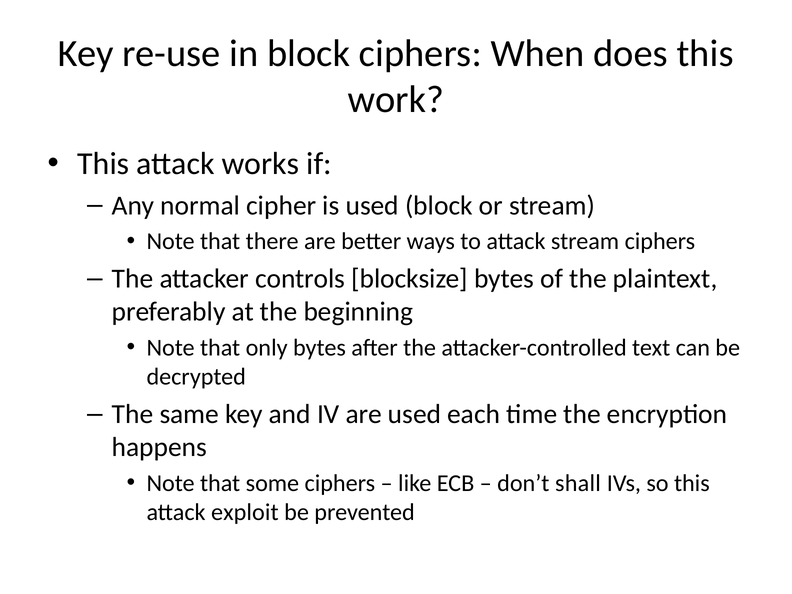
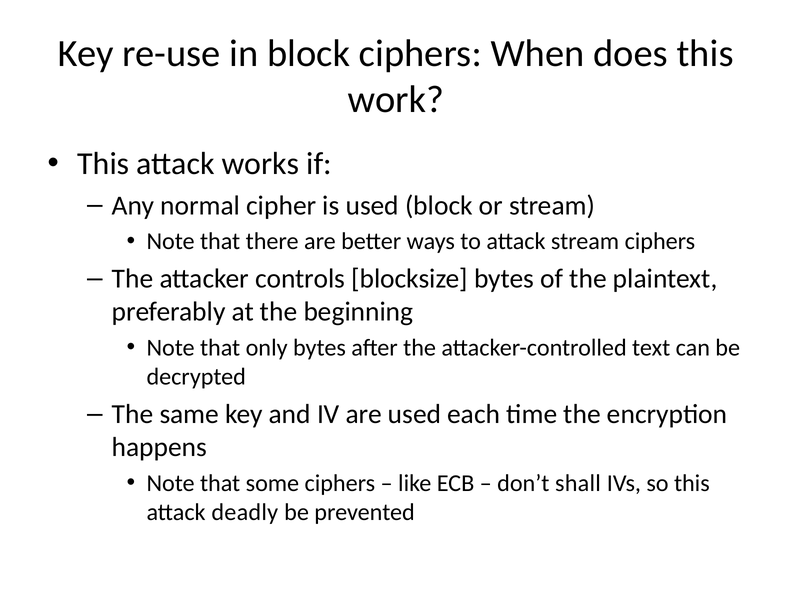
exploit: exploit -> deadly
